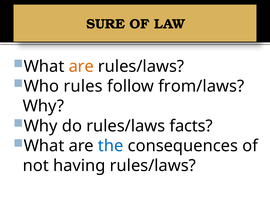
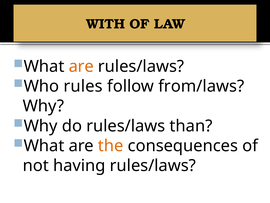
SURE: SURE -> WITH
facts: facts -> than
the colour: blue -> orange
